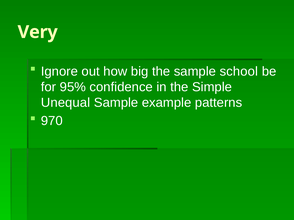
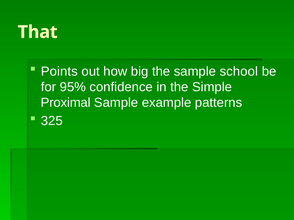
Very: Very -> That
Ignore: Ignore -> Points
Unequal: Unequal -> Proximal
970: 970 -> 325
